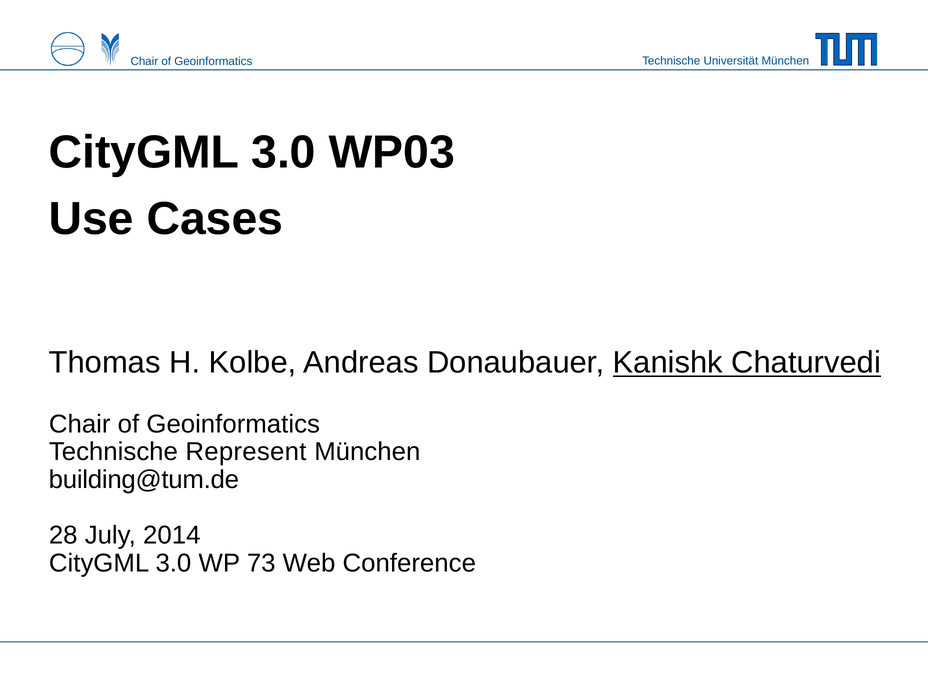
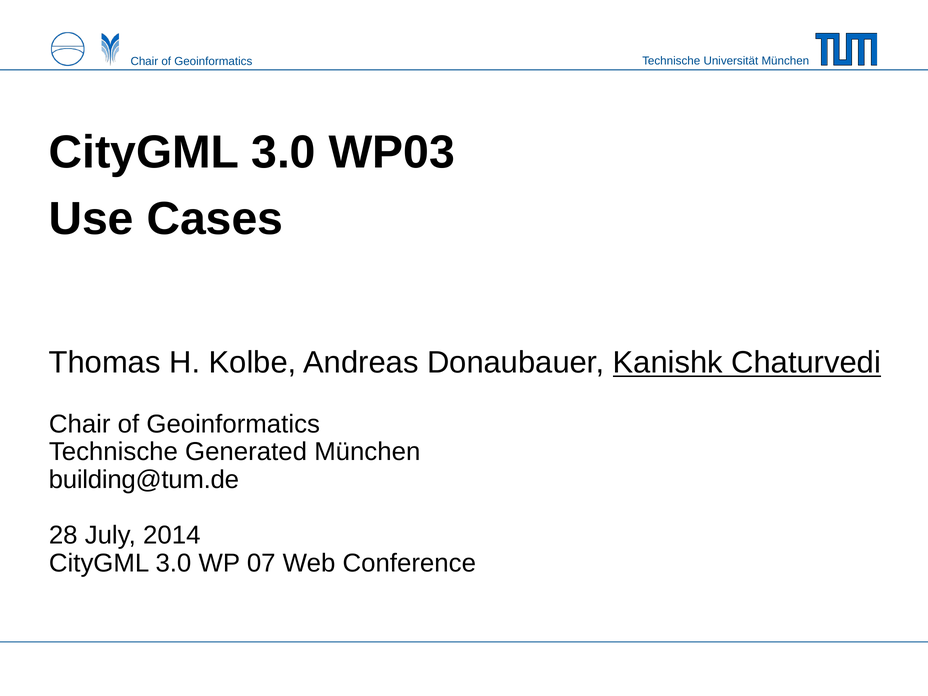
Represent: Represent -> Generated
73: 73 -> 07
